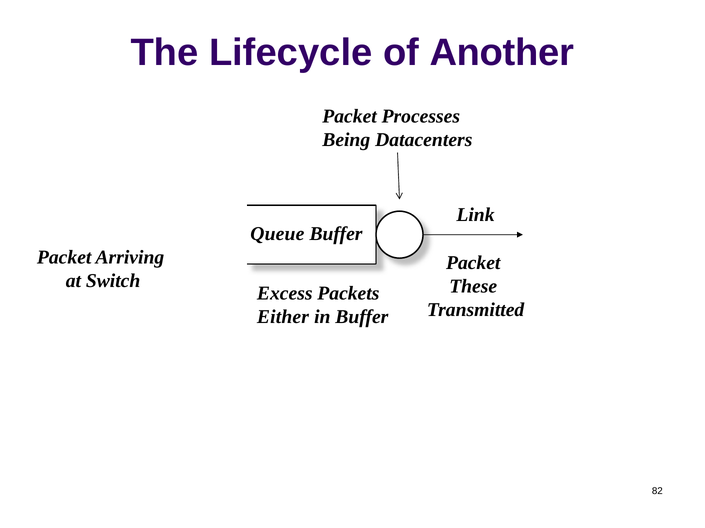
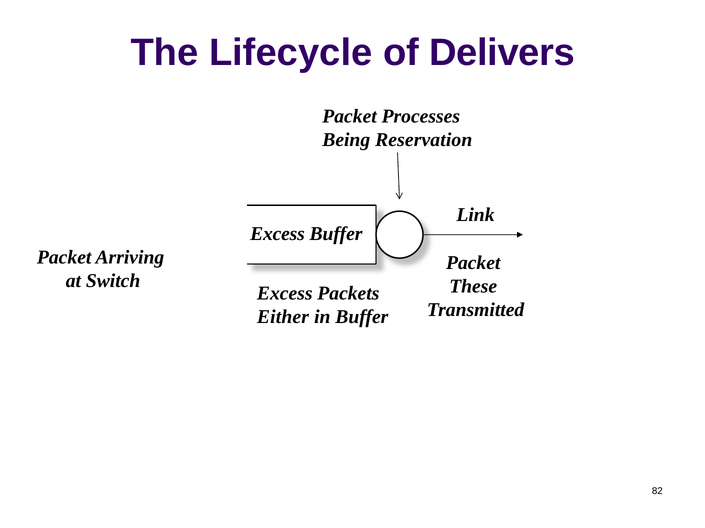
Another: Another -> Delivers
Datacenters: Datacenters -> Reservation
Queue at (277, 234): Queue -> Excess
